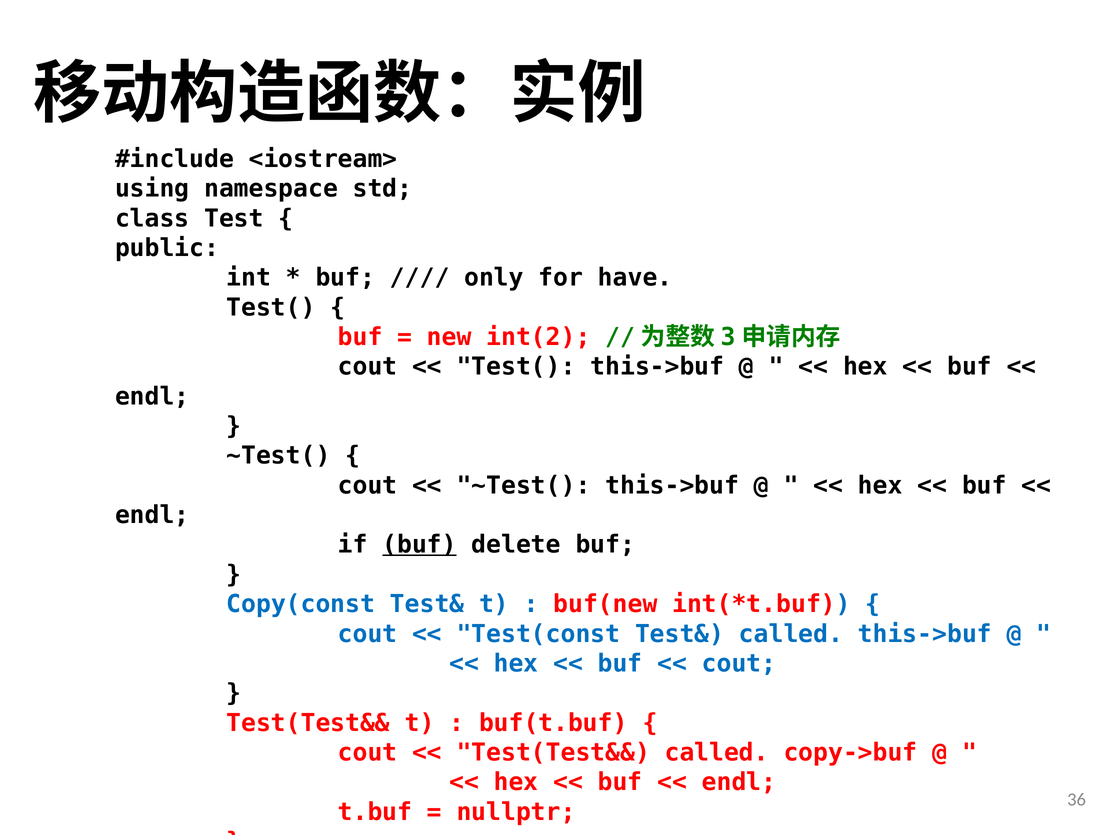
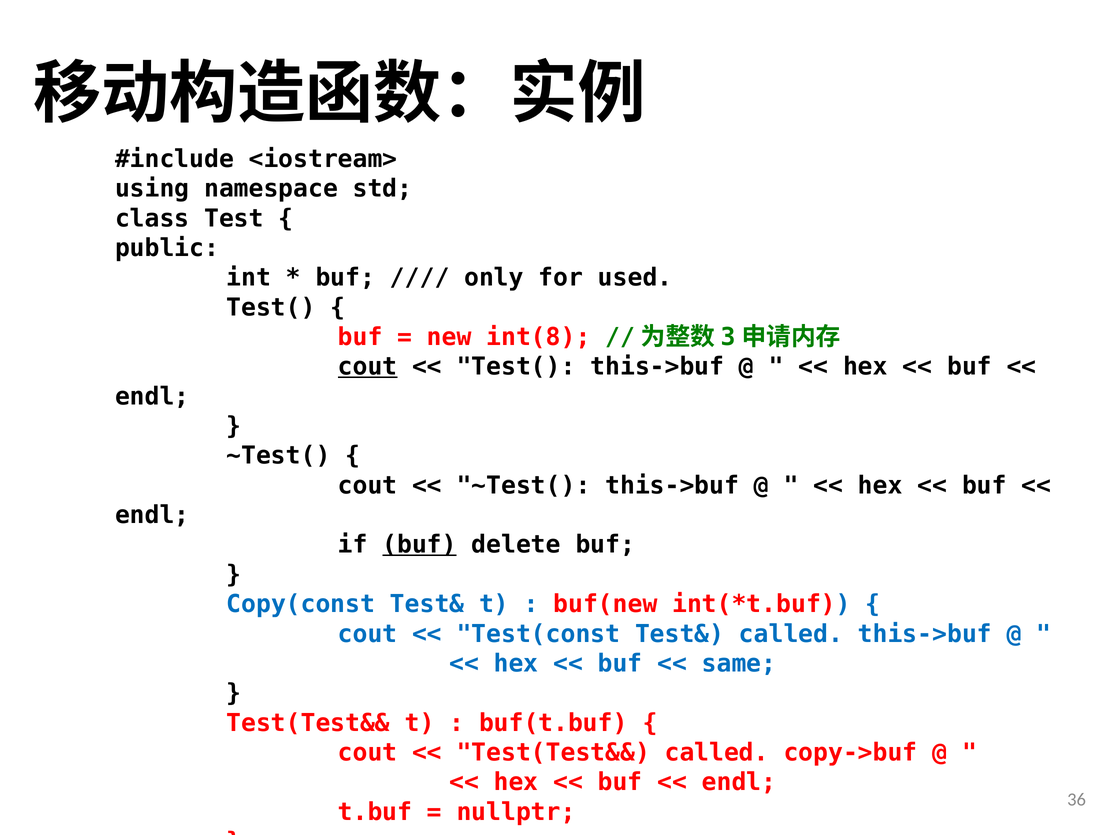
have: have -> used
int(2: int(2 -> int(8
cout at (368, 367) underline: none -> present
cout at (739, 664): cout -> same
